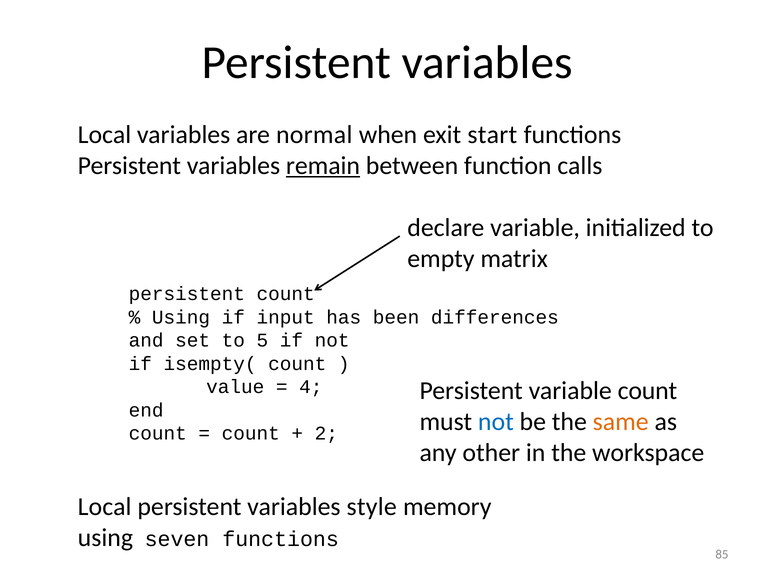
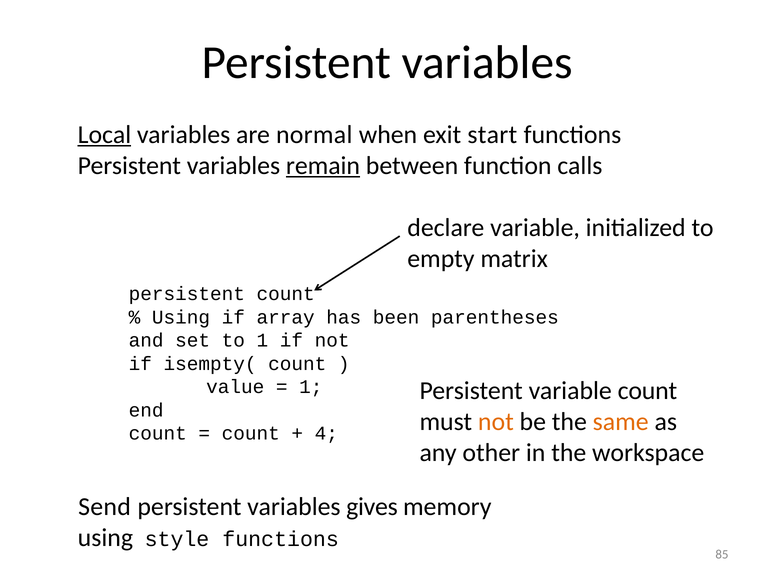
Local at (104, 135) underline: none -> present
input: input -> array
differences: differences -> parentheses
to 5: 5 -> 1
4 at (311, 387): 4 -> 1
not at (496, 422) colour: blue -> orange
2: 2 -> 4
Local at (105, 507): Local -> Send
style: style -> gives
seven: seven -> style
